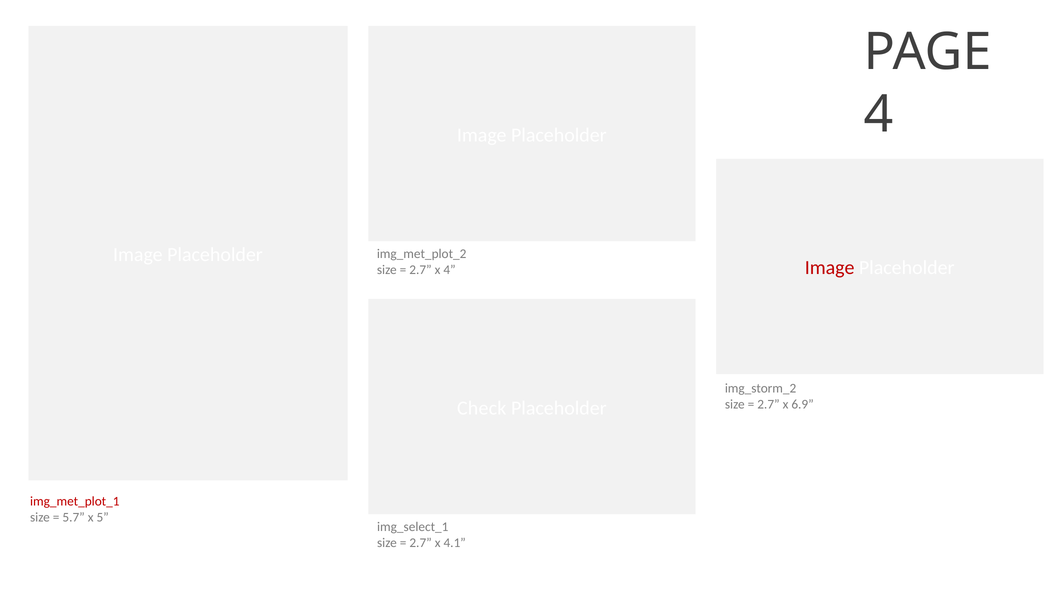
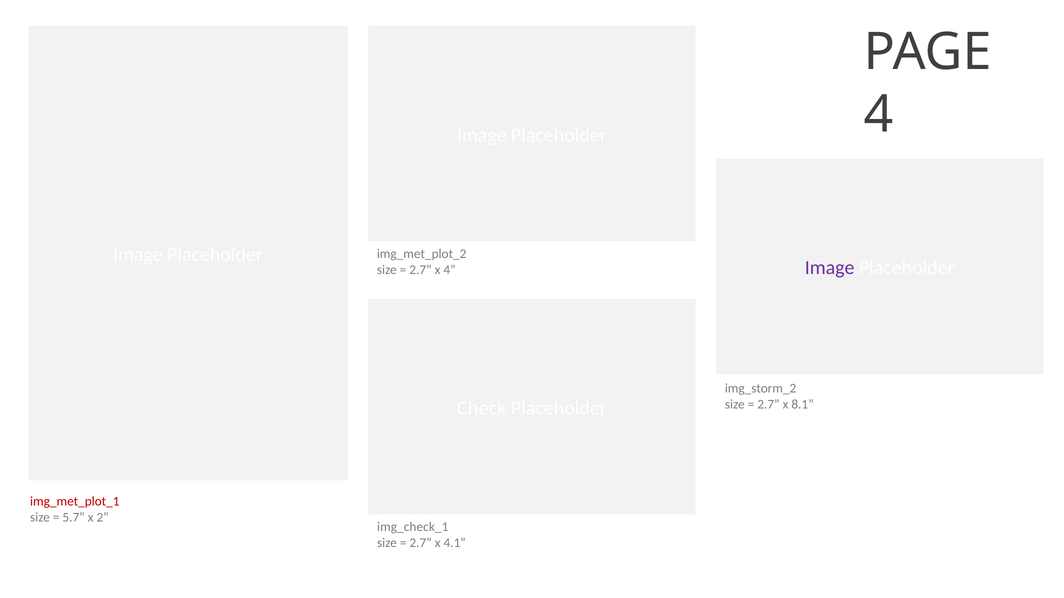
Image at (830, 268) colour: red -> purple
6.9: 6.9 -> 8.1
5: 5 -> 2
img_select_1: img_select_1 -> img_check_1
